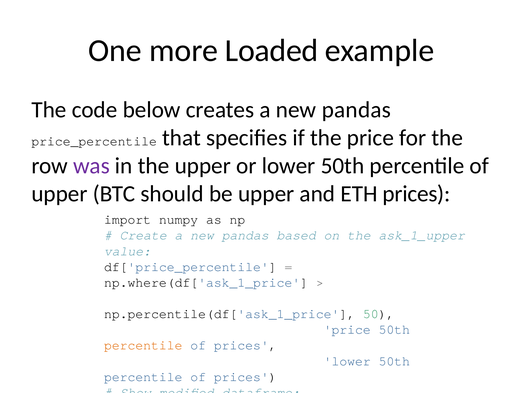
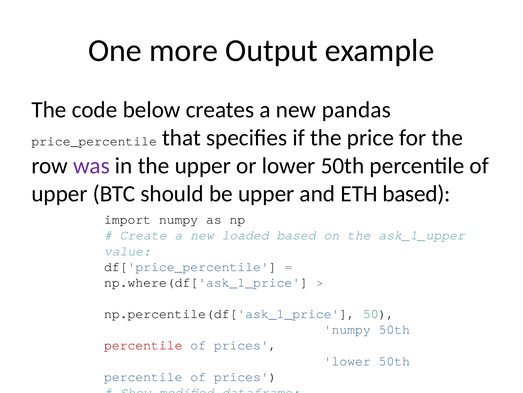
Loaded: Loaded -> Output
ETH prices: prices -> based
Create a new pandas: pandas -> loaded
price at (347, 329): price -> numpy
percentile at (143, 345) colour: orange -> red
